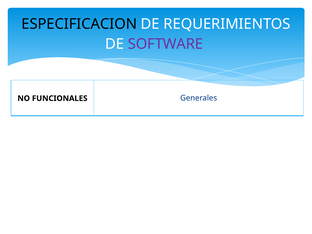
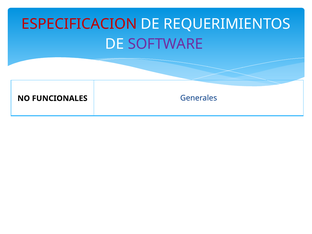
ESPECIFICACION colour: black -> red
